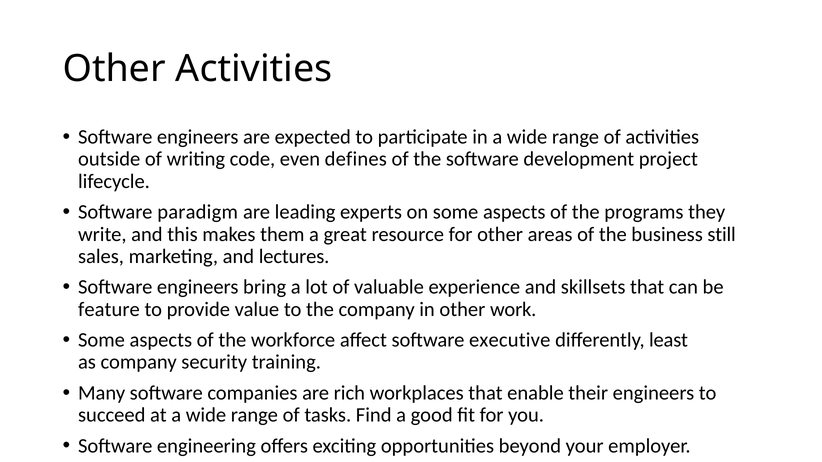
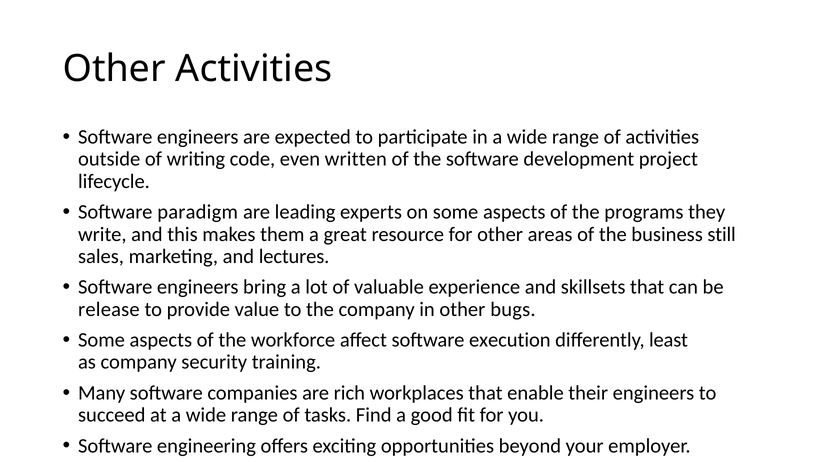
defines: defines -> written
feature: feature -> release
work: work -> bugs
executive: executive -> execution
